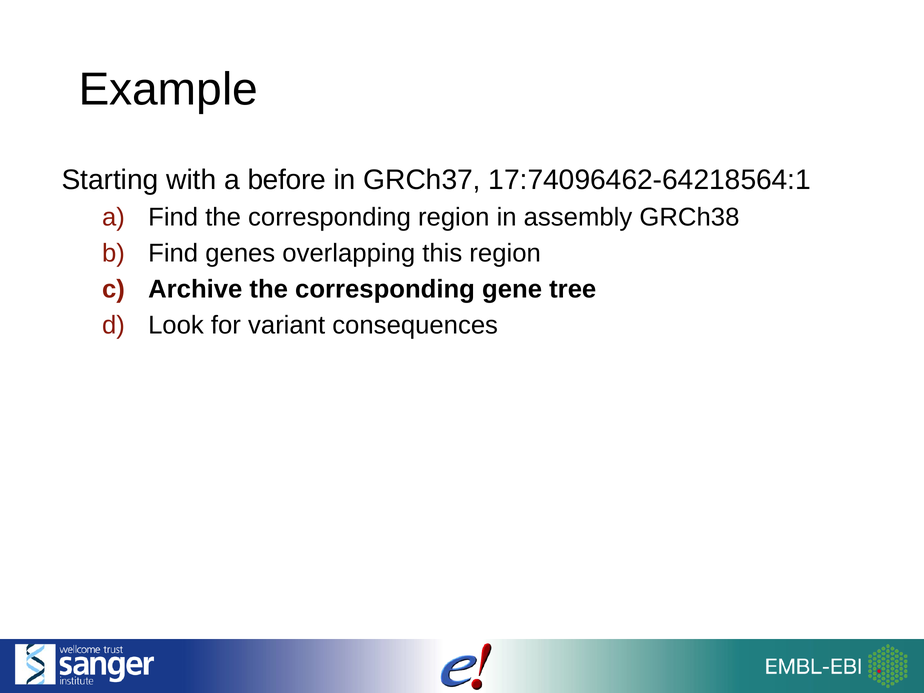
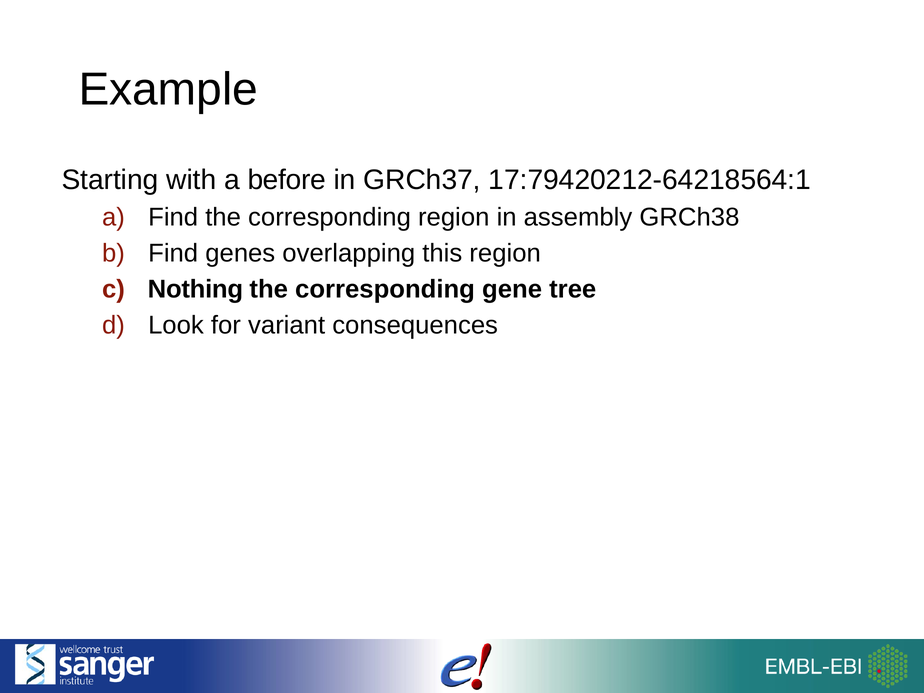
17:74096462-64218564:1: 17:74096462-64218564:1 -> 17:79420212-64218564:1
Archive: Archive -> Nothing
